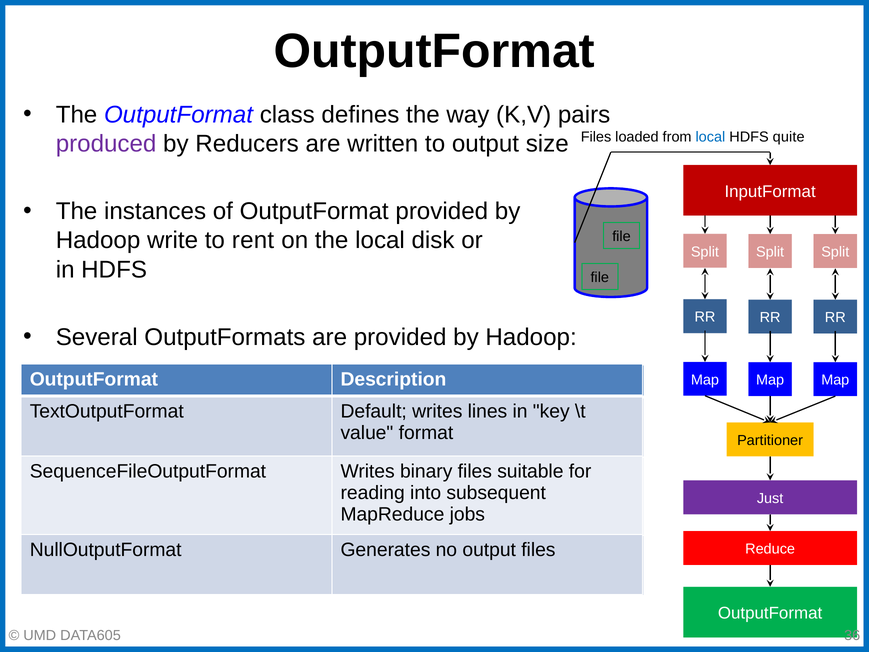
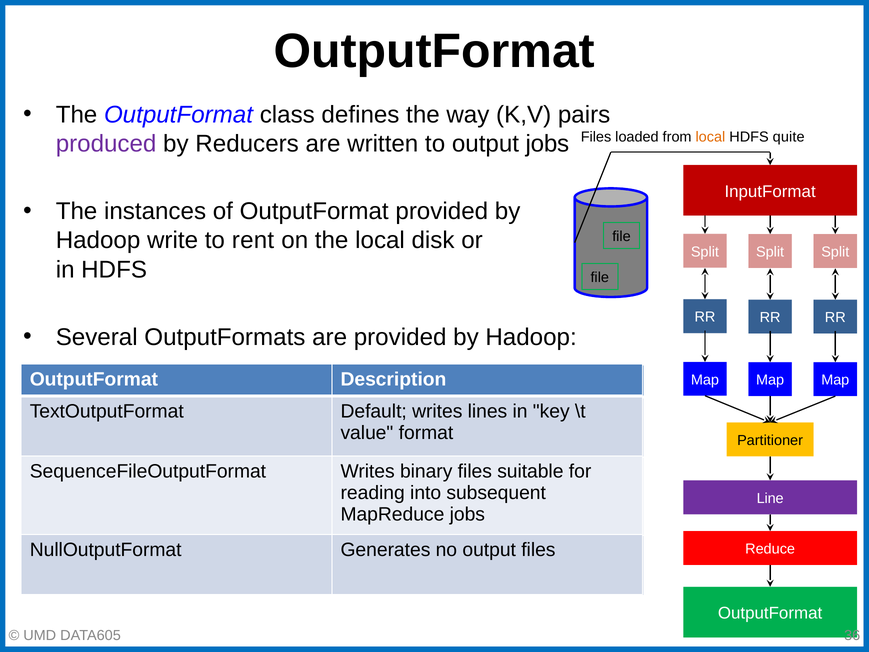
local at (710, 137) colour: blue -> orange
output size: size -> jobs
Just: Just -> Line
